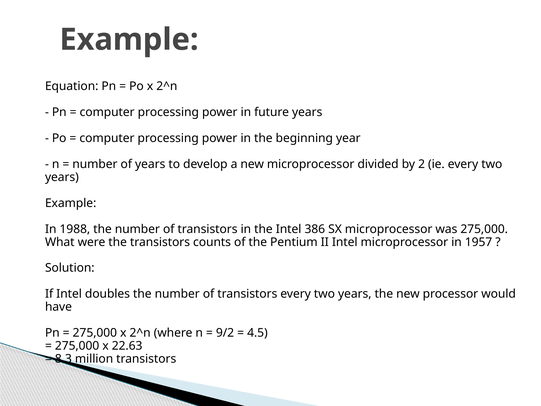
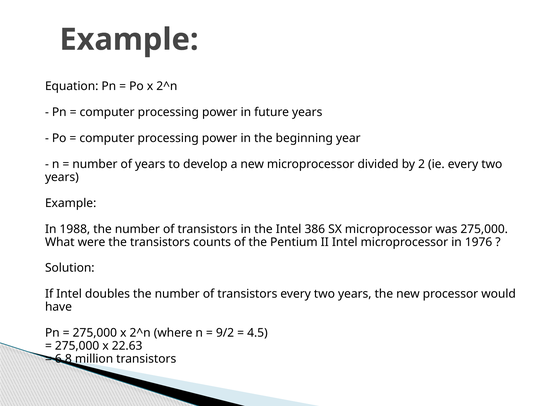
1957: 1957 -> 1976
8.3: 8.3 -> 6.8
